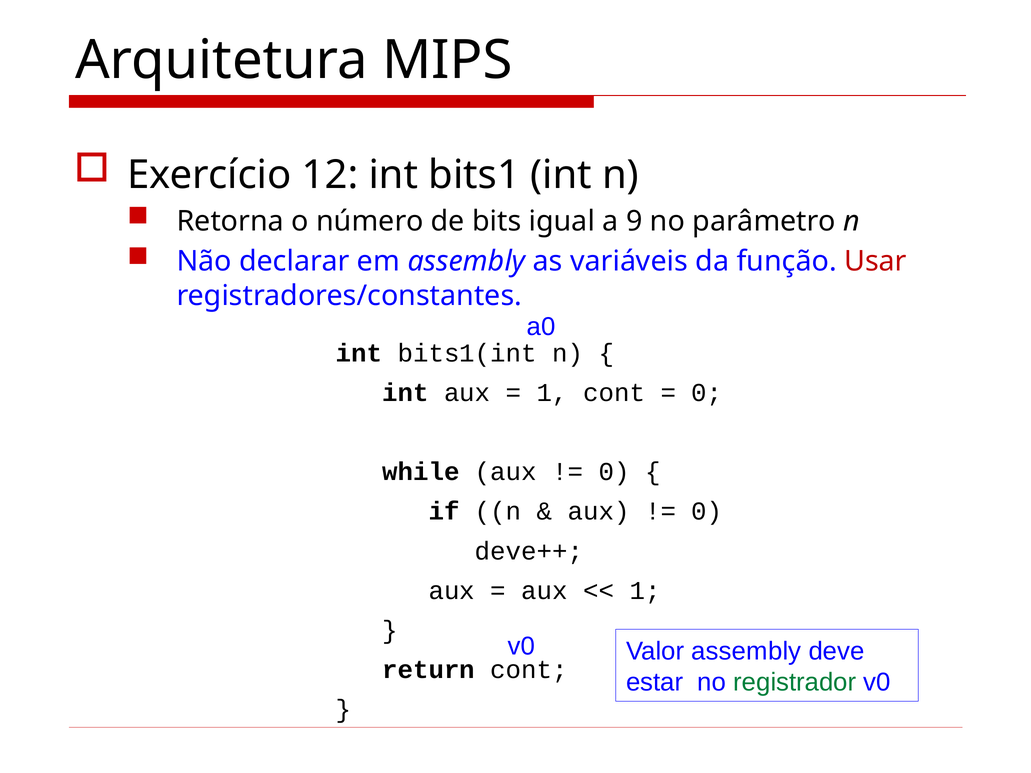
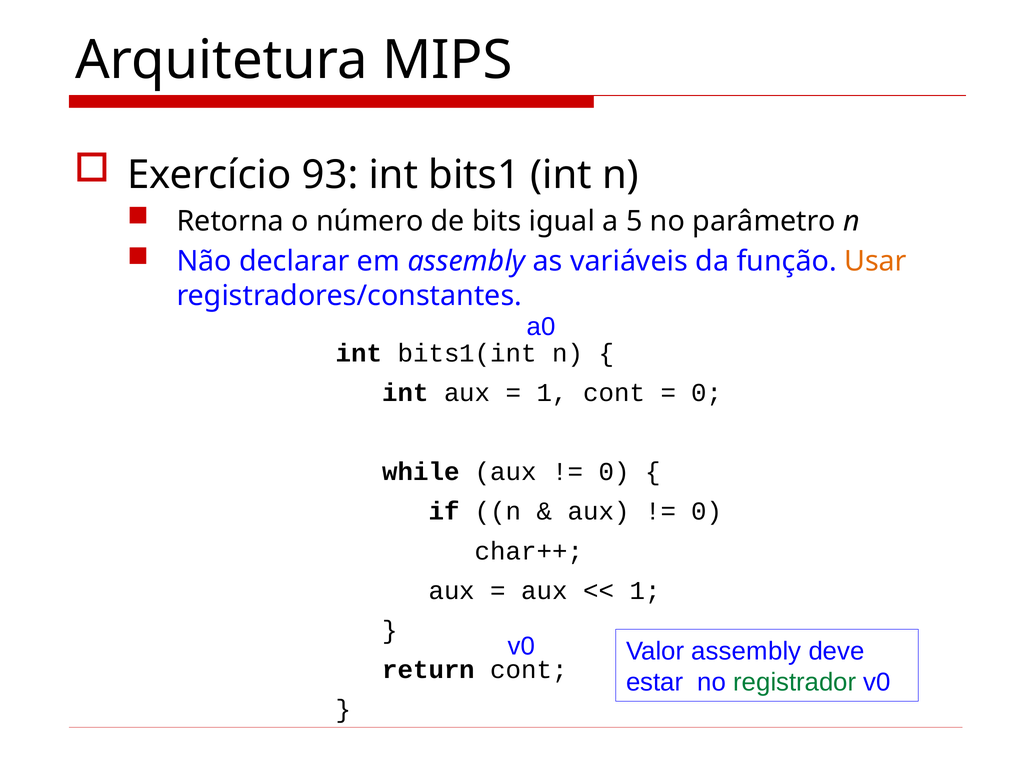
12: 12 -> 93
9: 9 -> 5
Usar colour: red -> orange
deve++: deve++ -> char++
